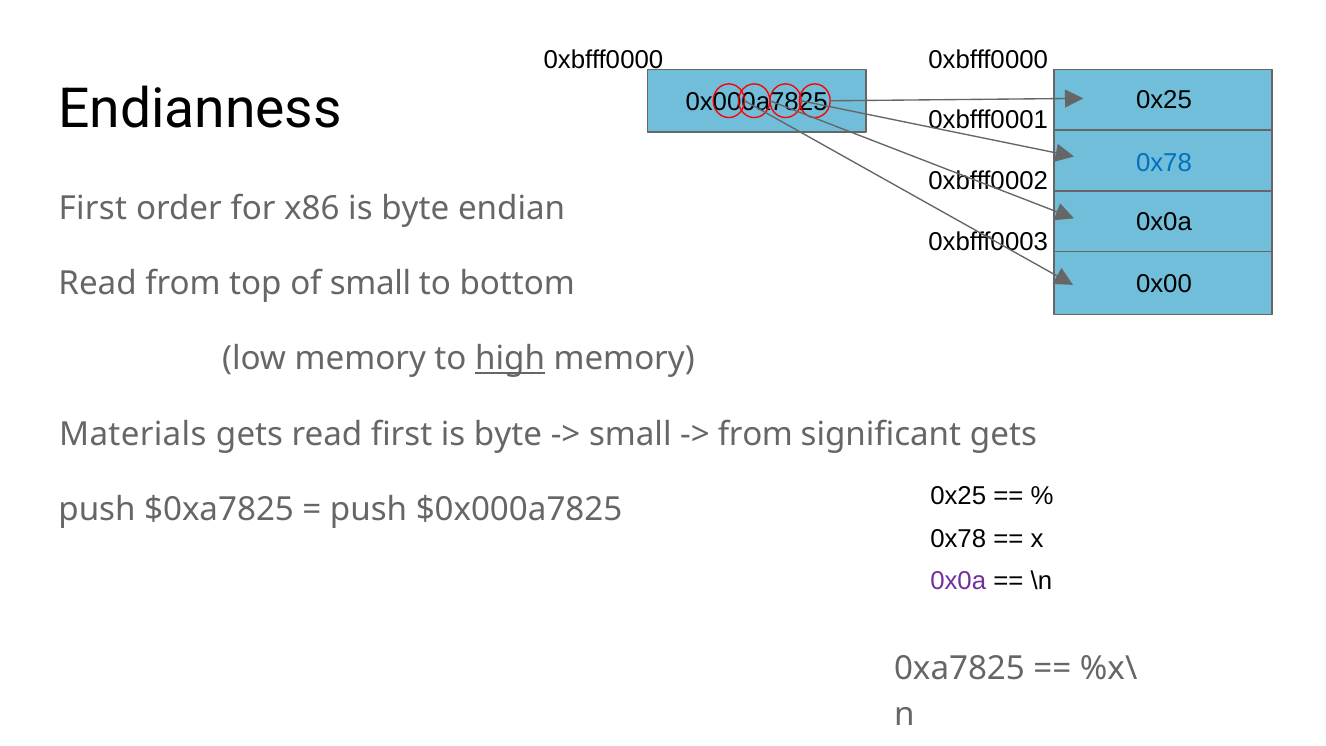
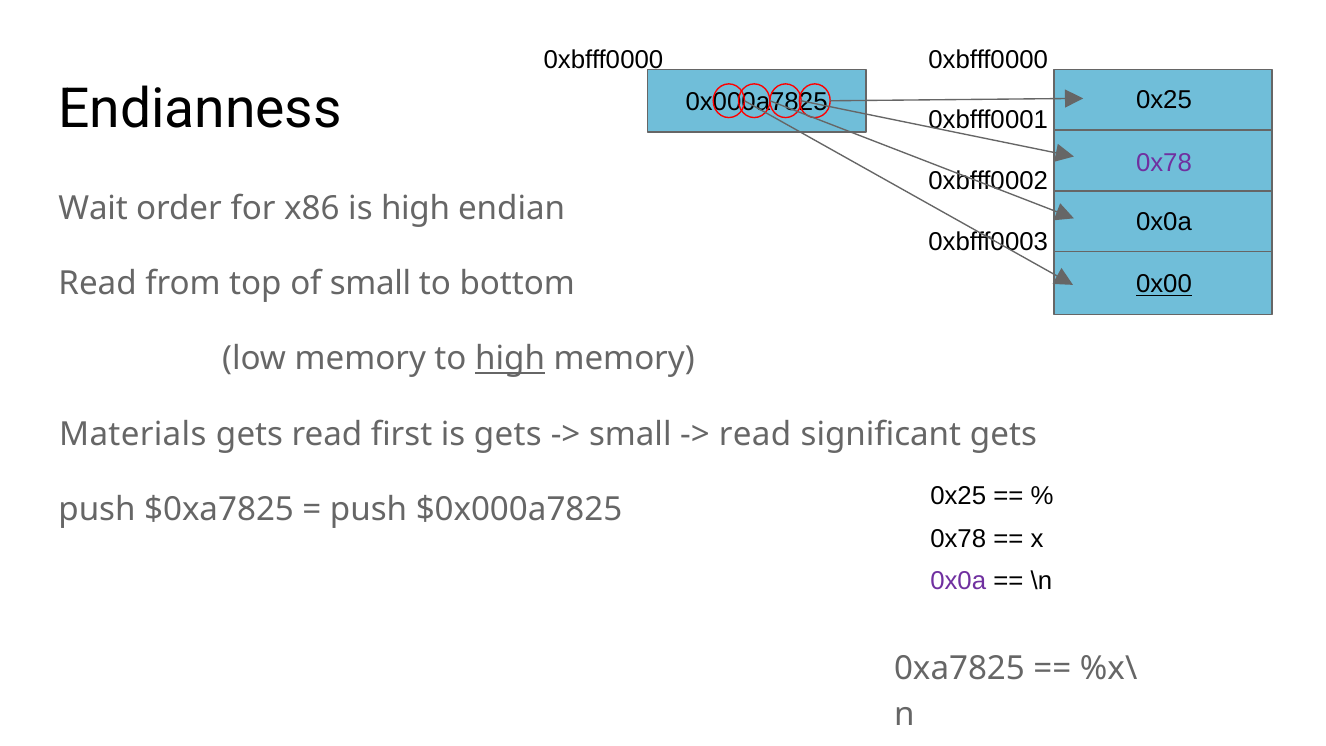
0x78 at (1164, 163) colour: blue -> purple
First at (93, 209): First -> Wait
x86 is byte: byte -> high
0x00 underline: none -> present
first is byte: byte -> gets
from at (755, 434): from -> read
